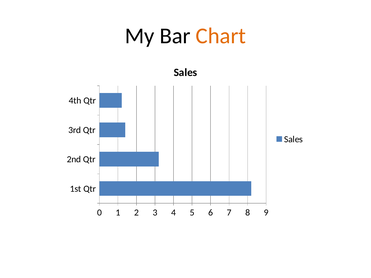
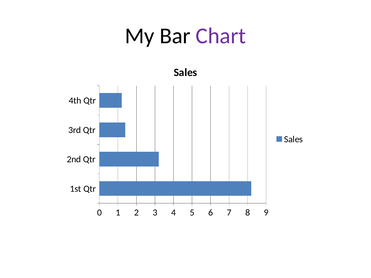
Chart colour: orange -> purple
